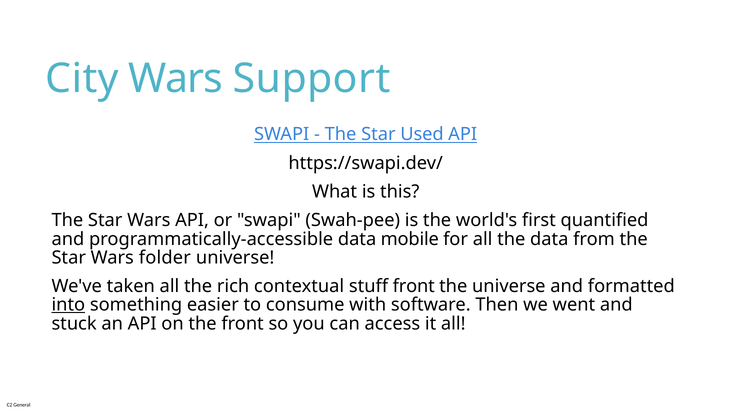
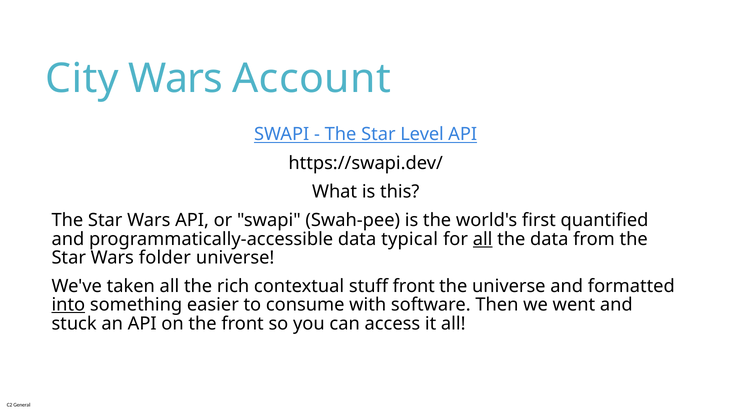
Support: Support -> Account
Used: Used -> Level
mobile: mobile -> typical
all at (483, 239) underline: none -> present
